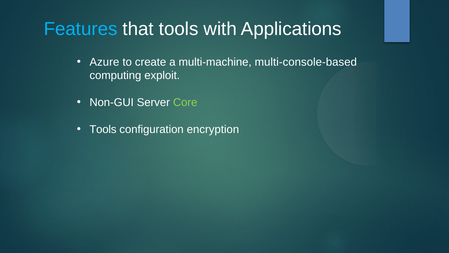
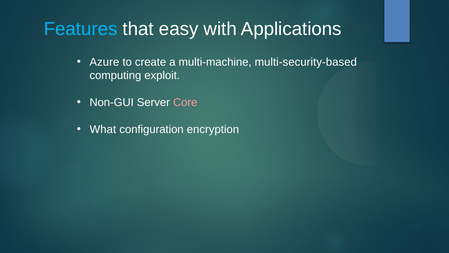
that tools: tools -> easy
multi-console-based: multi-console-based -> multi-security-based
Core colour: light green -> pink
Tools at (103, 129): Tools -> What
